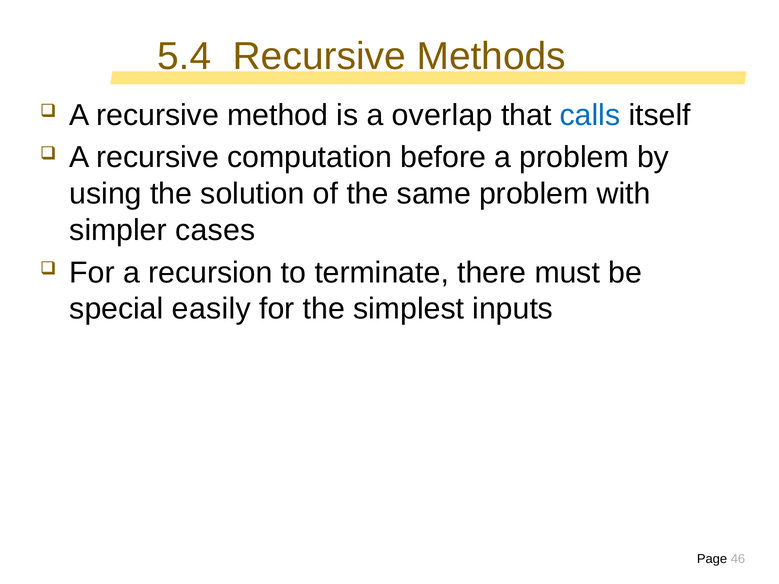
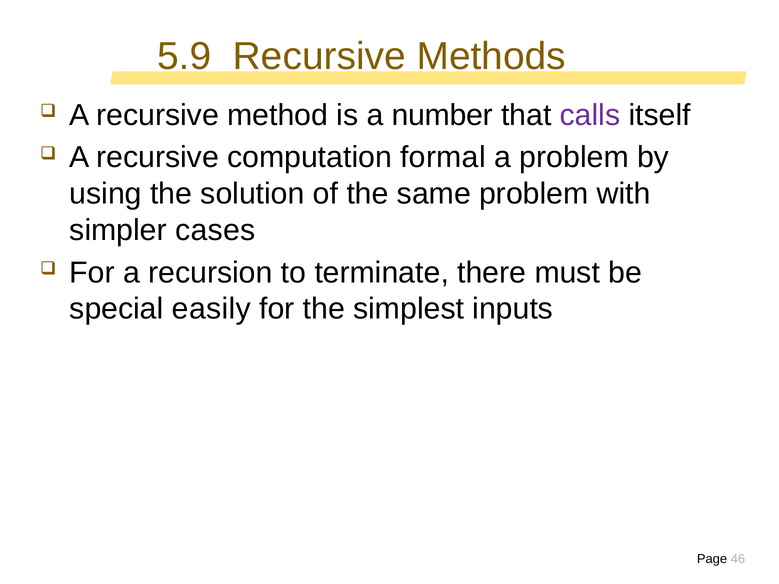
5.4: 5.4 -> 5.9
overlap: overlap -> number
calls colour: blue -> purple
before: before -> formal
